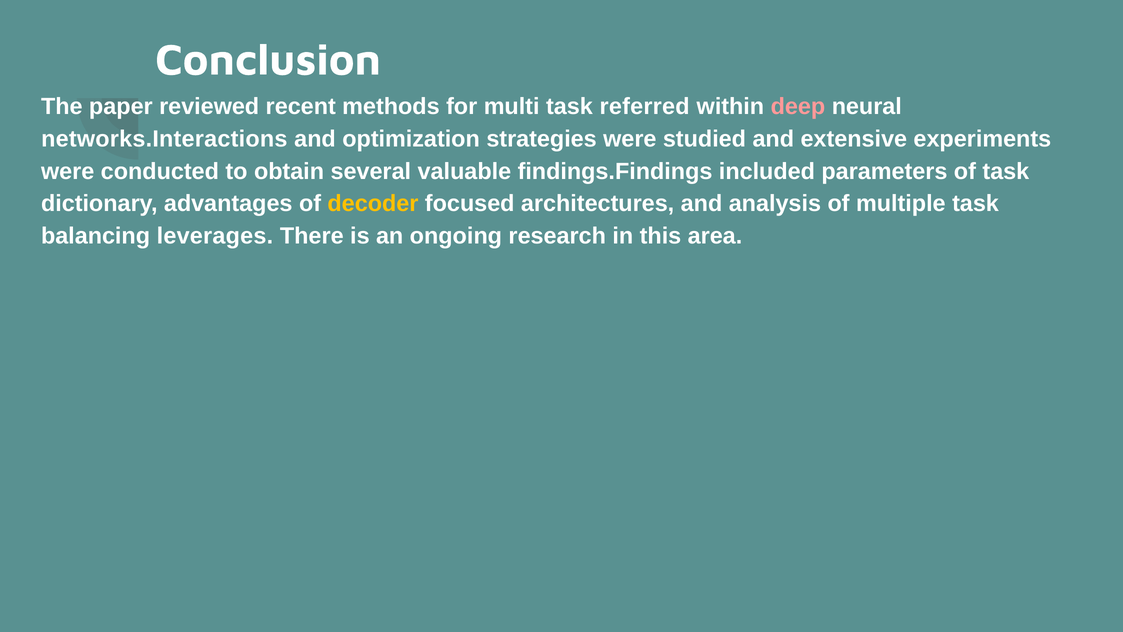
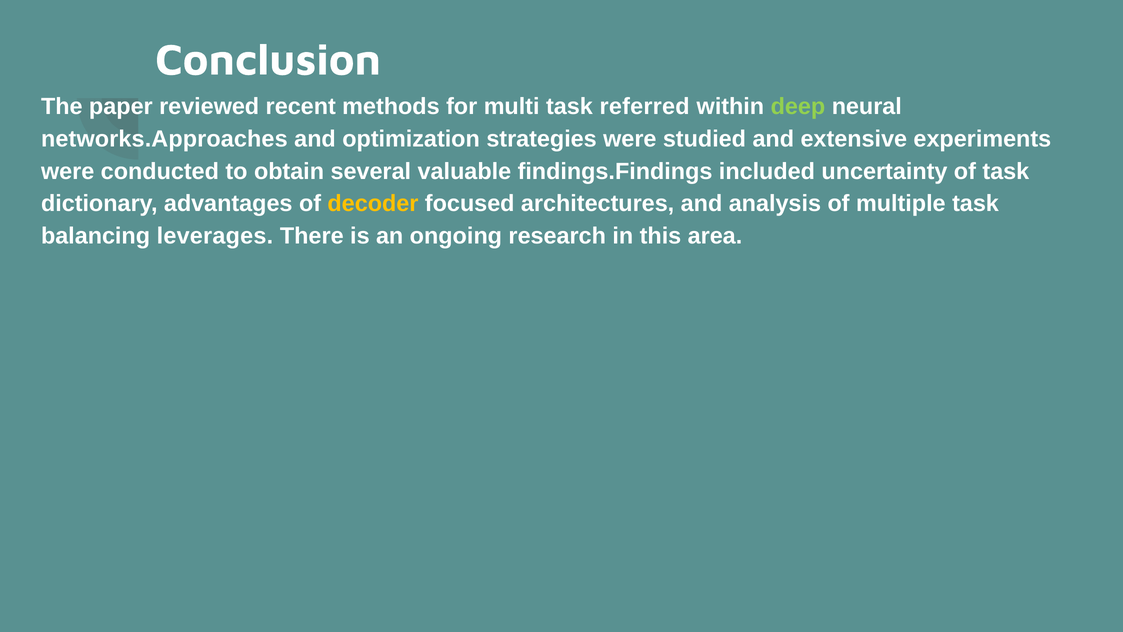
deep colour: pink -> light green
networks.Interactions: networks.Interactions -> networks.Approaches
parameters: parameters -> uncertainty
